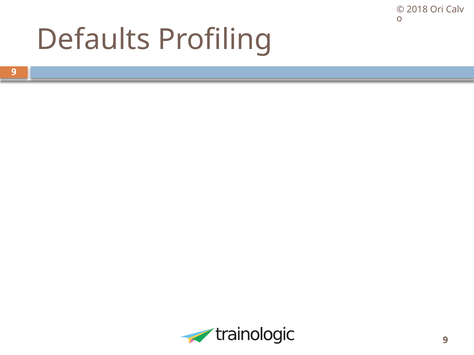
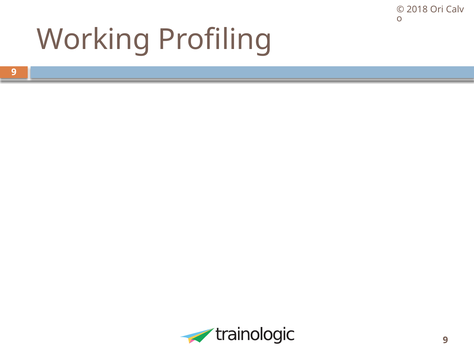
Defaults: Defaults -> Working
